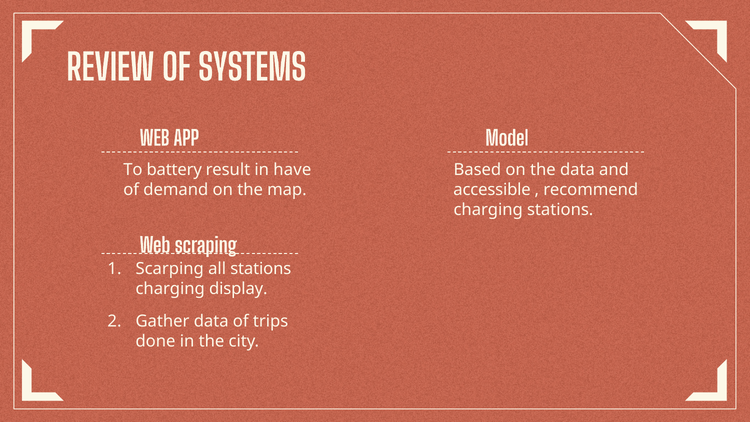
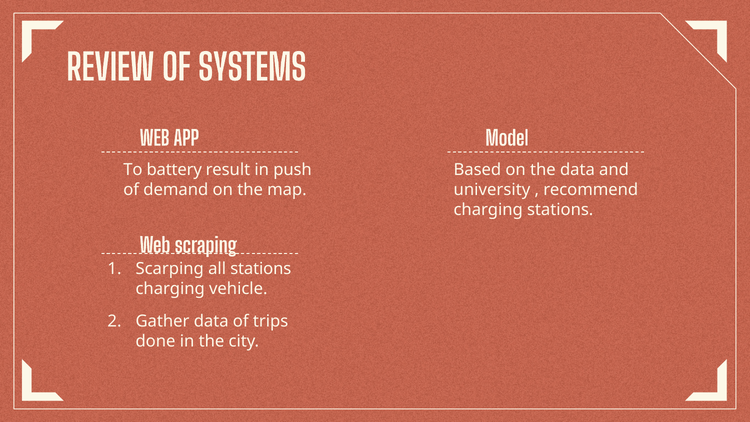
have: have -> push
accessible: accessible -> university
display: display -> vehicle
